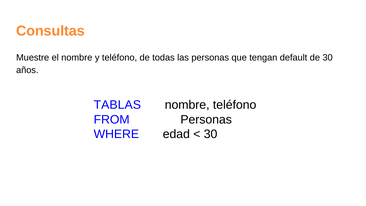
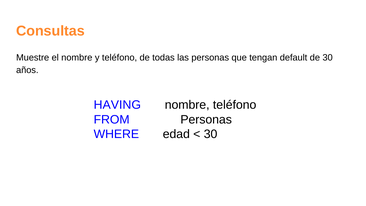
TABLAS: TABLAS -> HAVING
